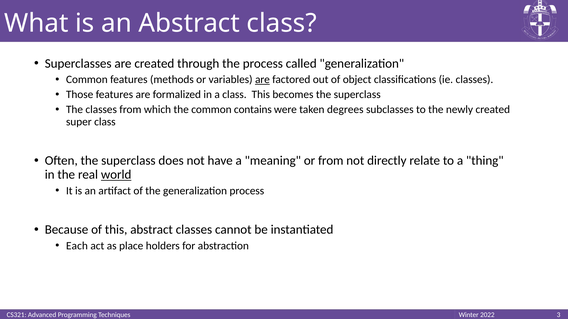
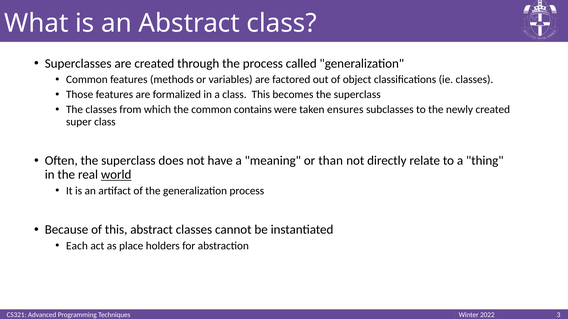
are at (262, 80) underline: present -> none
degrees: degrees -> ensures
or from: from -> than
